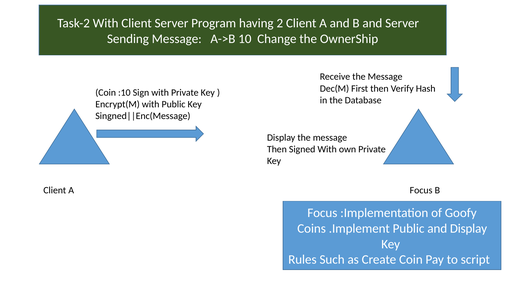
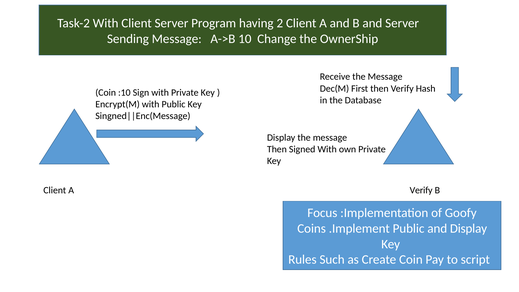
A Focus: Focus -> Verify
